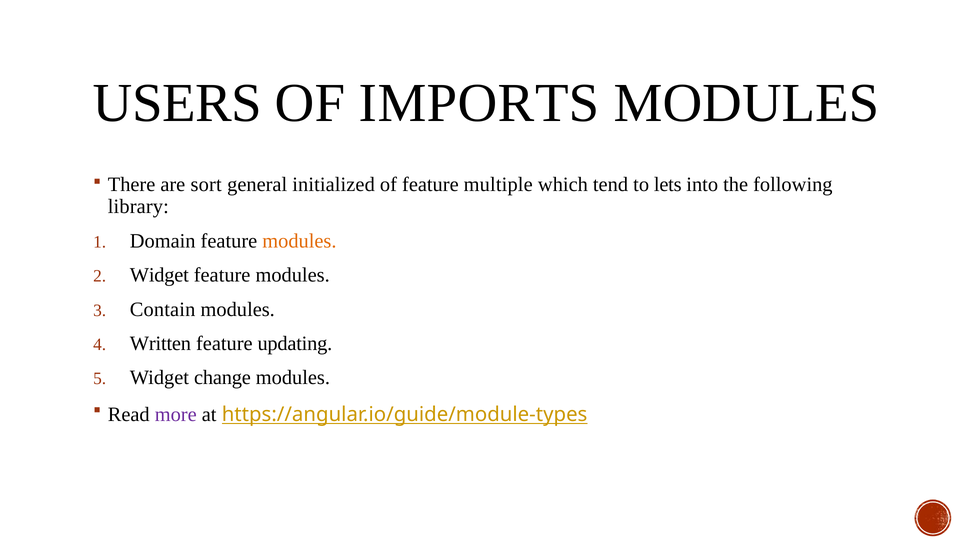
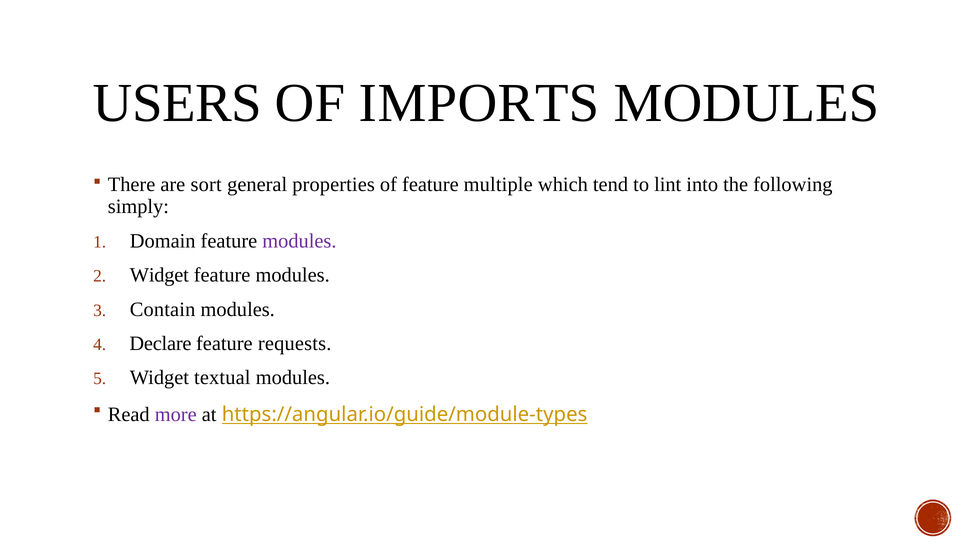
initialized: initialized -> properties
lets: lets -> lint
library: library -> simply
modules at (299, 241) colour: orange -> purple
Written: Written -> Declare
updating: updating -> requests
change: change -> textual
